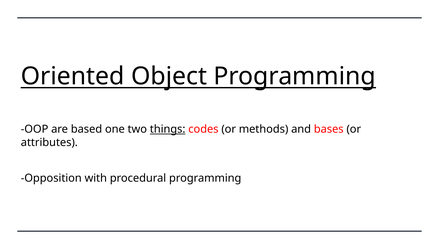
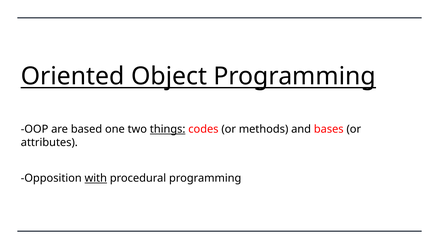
with underline: none -> present
